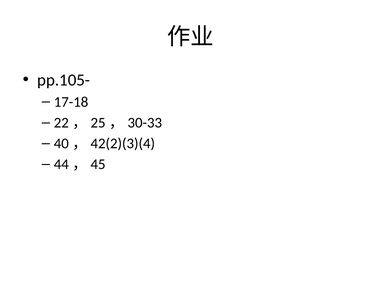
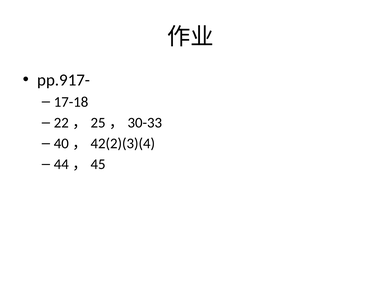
pp.105-: pp.105- -> pp.917-
